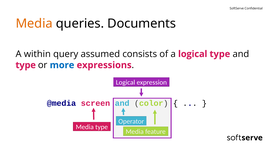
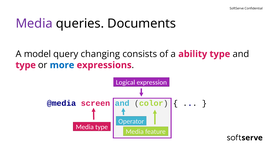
Media at (34, 23) colour: orange -> purple
within: within -> model
assumed: assumed -> changing
a logical: logical -> ability
